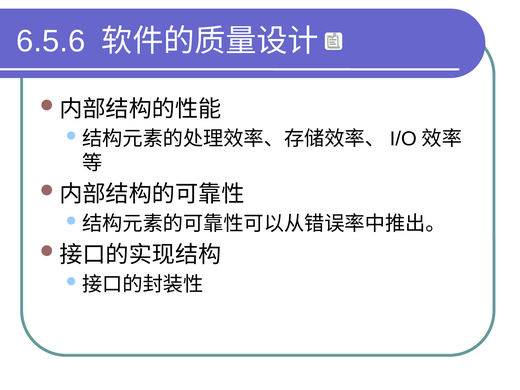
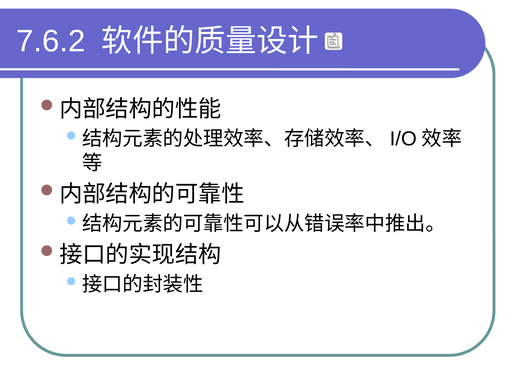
6.5.6: 6.5.6 -> 7.6.2
